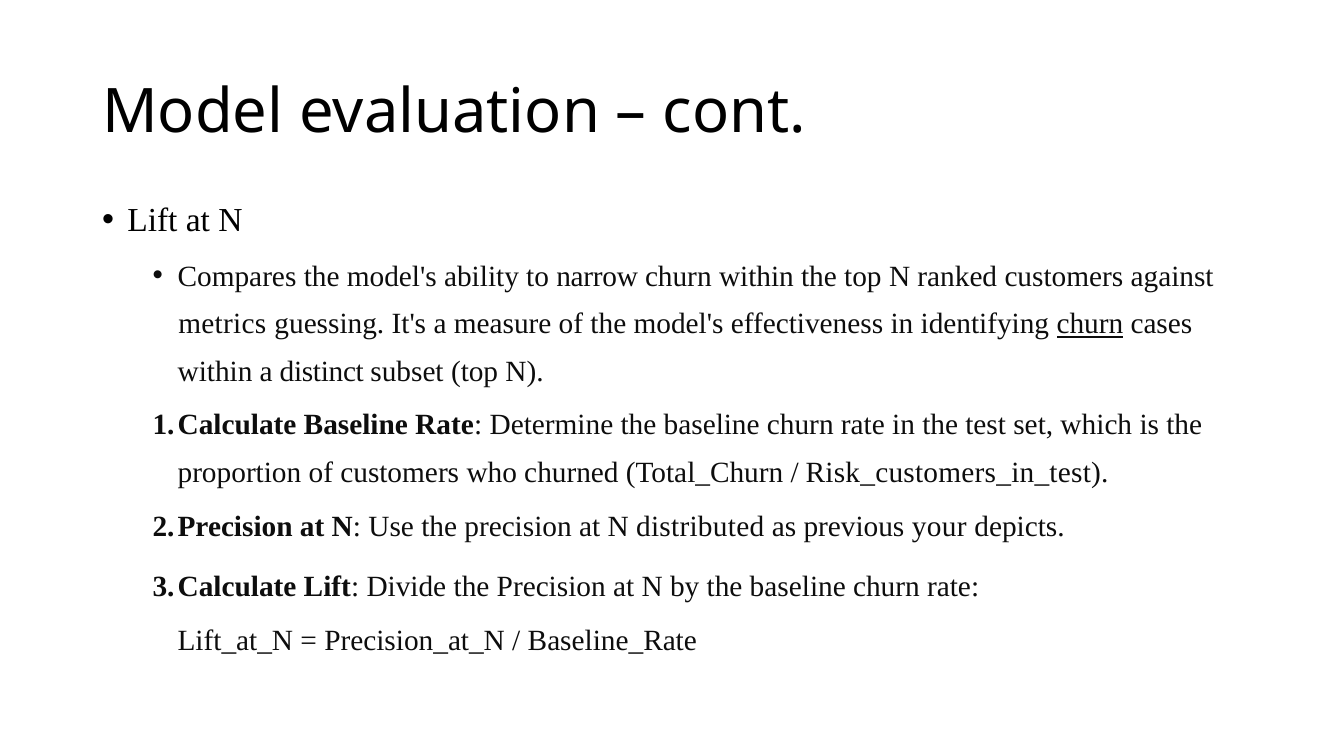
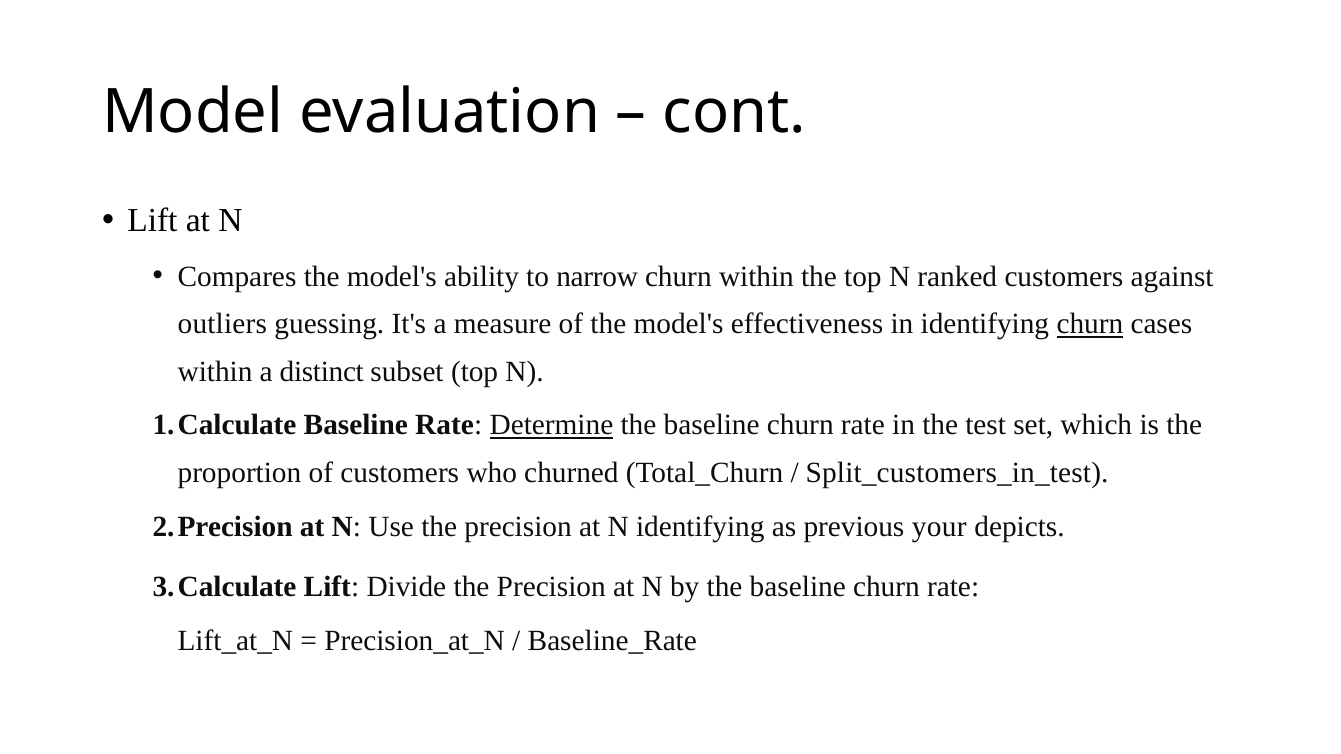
metrics: metrics -> outliers
Determine underline: none -> present
Risk_customers_in_test: Risk_customers_in_test -> Split_customers_in_test
N distributed: distributed -> identifying
